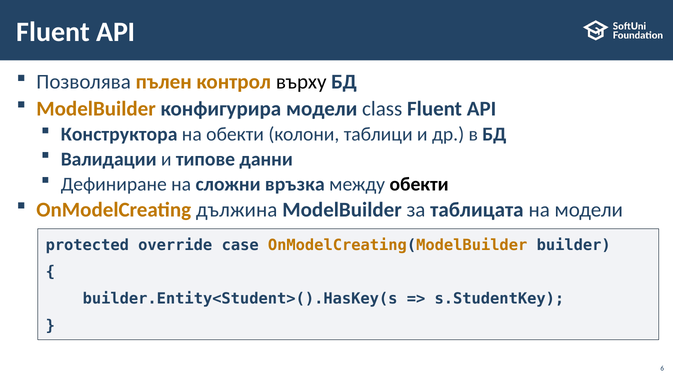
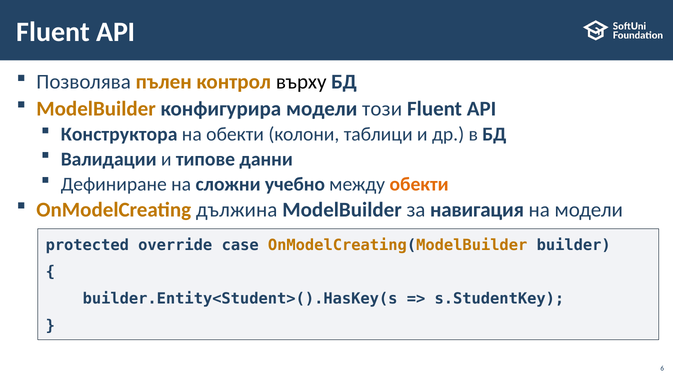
class: class -> този
връзка: връзка -> учебно
обекти at (419, 184) colour: black -> orange
таблицата: таблицата -> навигация
